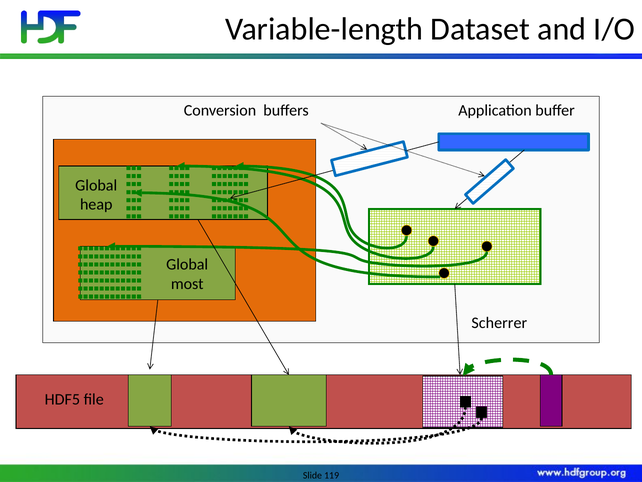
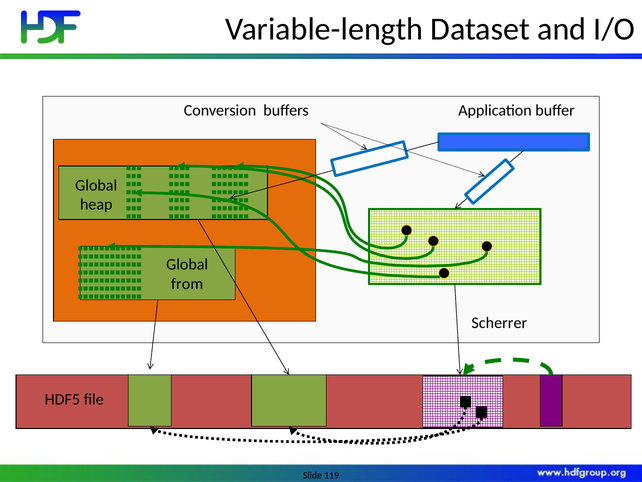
most: most -> from
